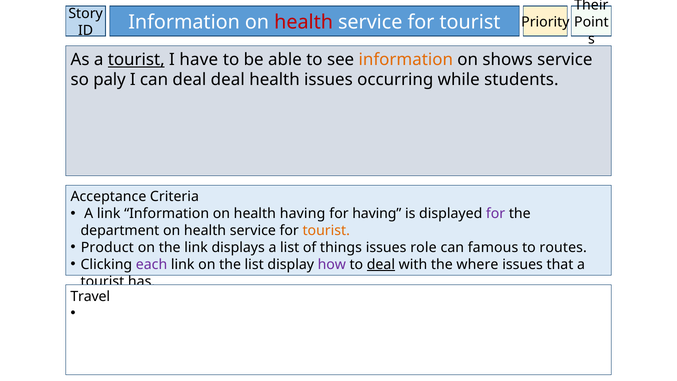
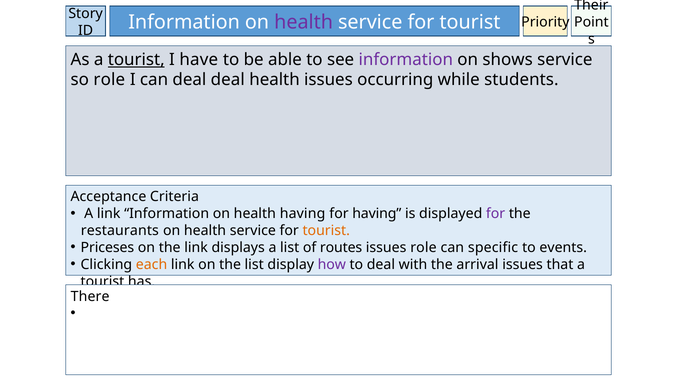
health at (304, 22) colour: red -> purple
information at (406, 59) colour: orange -> purple
so paly: paly -> role
department: department -> restaurants
Product: Product -> Priceses
things: things -> routes
famous: famous -> specific
routes: routes -> events
each colour: purple -> orange
deal at (381, 264) underline: present -> none
where: where -> arrival
Travel: Travel -> There
